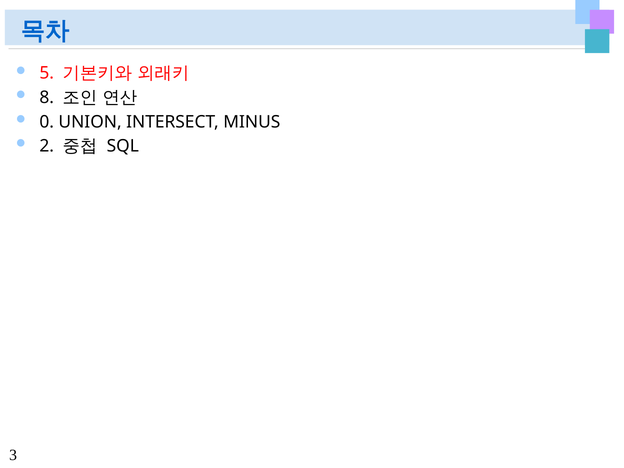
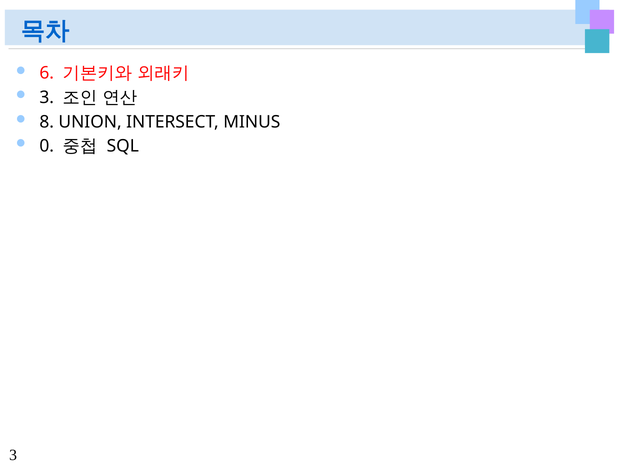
5: 5 -> 6
8 at (47, 98): 8 -> 3
0: 0 -> 8
2: 2 -> 0
